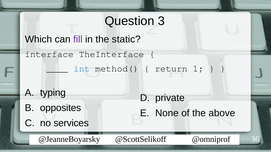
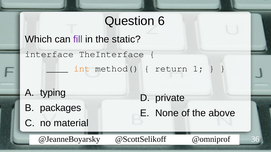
3: 3 -> 6
int colour: blue -> orange
opposites: opposites -> packages
services: services -> material
